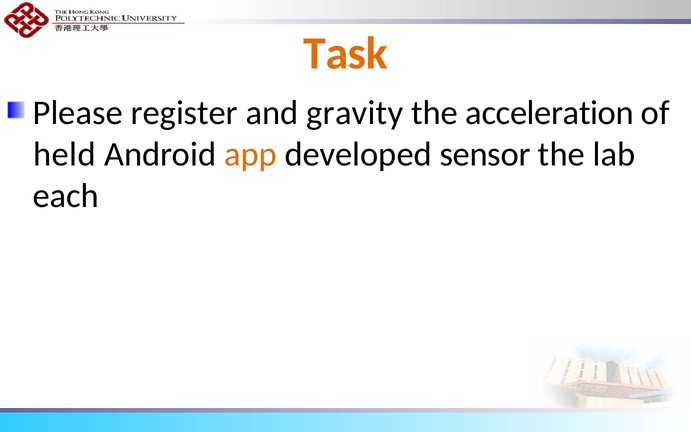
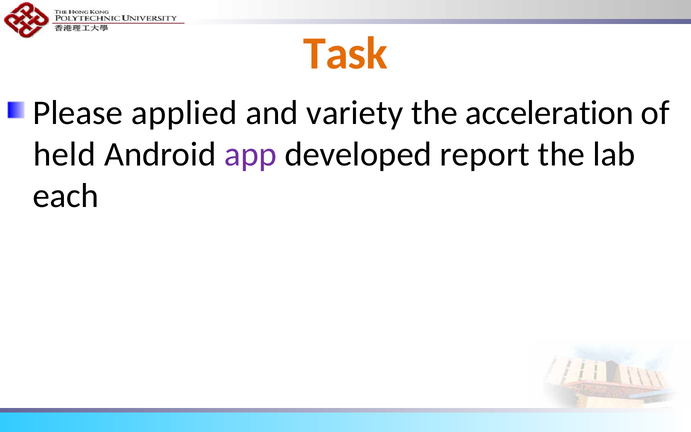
register: register -> applied
gravity: gravity -> variety
app colour: orange -> purple
sensor: sensor -> report
